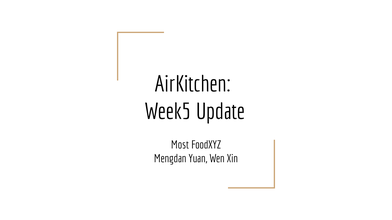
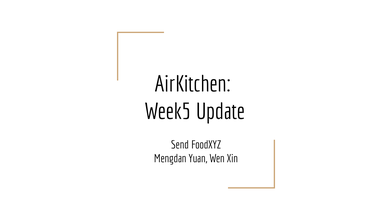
Most: Most -> Send
